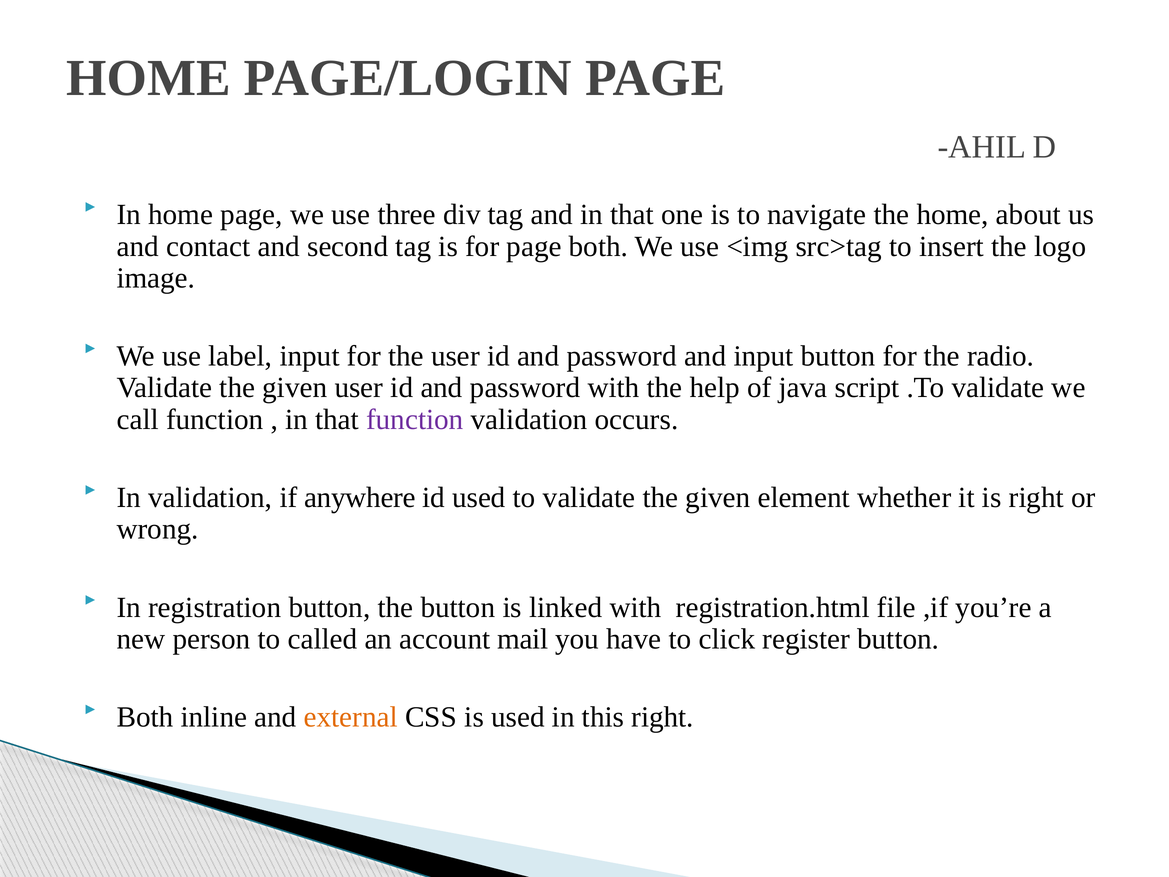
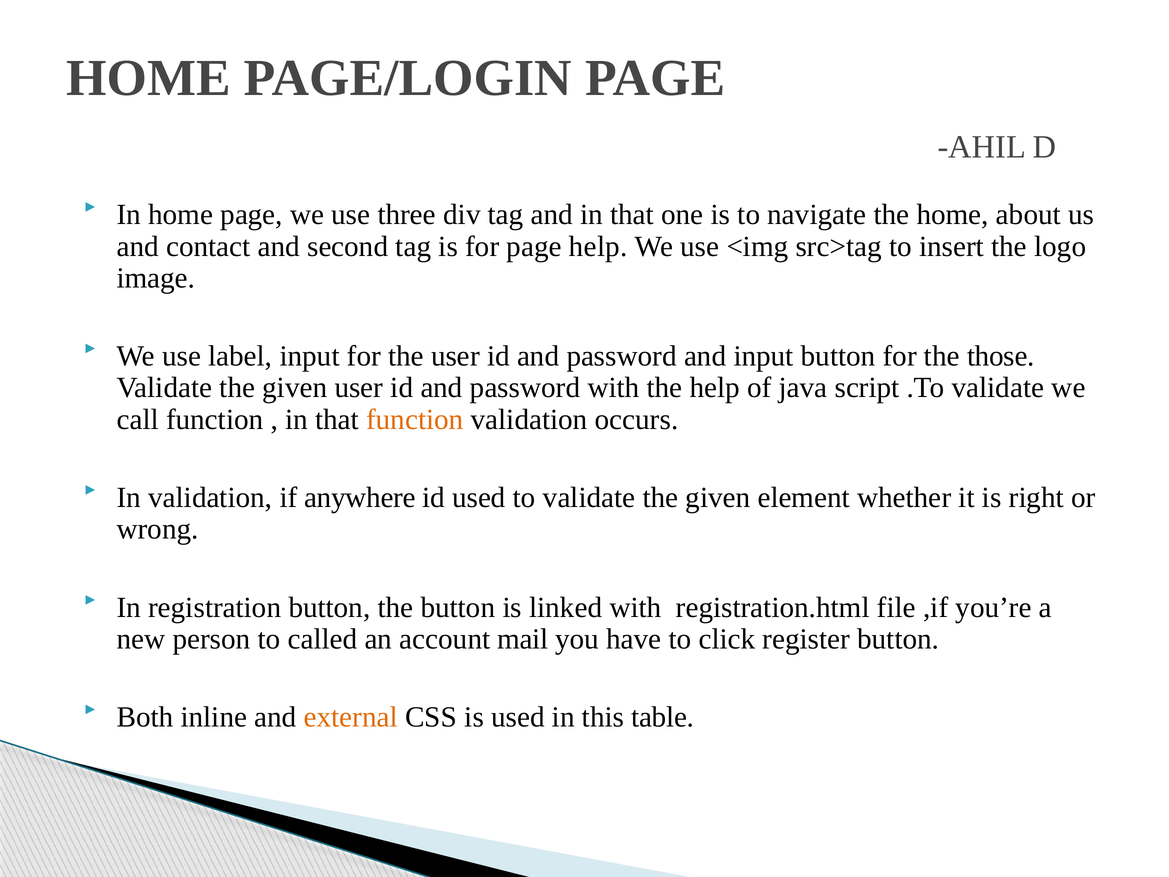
page both: both -> help
radio: radio -> those
function at (415, 419) colour: purple -> orange
this right: right -> table
